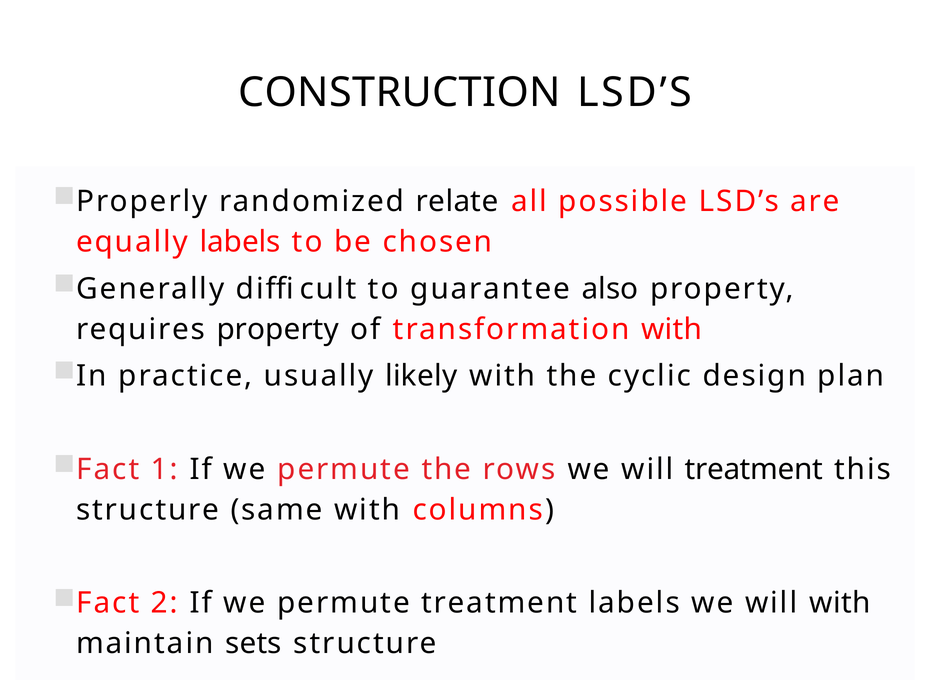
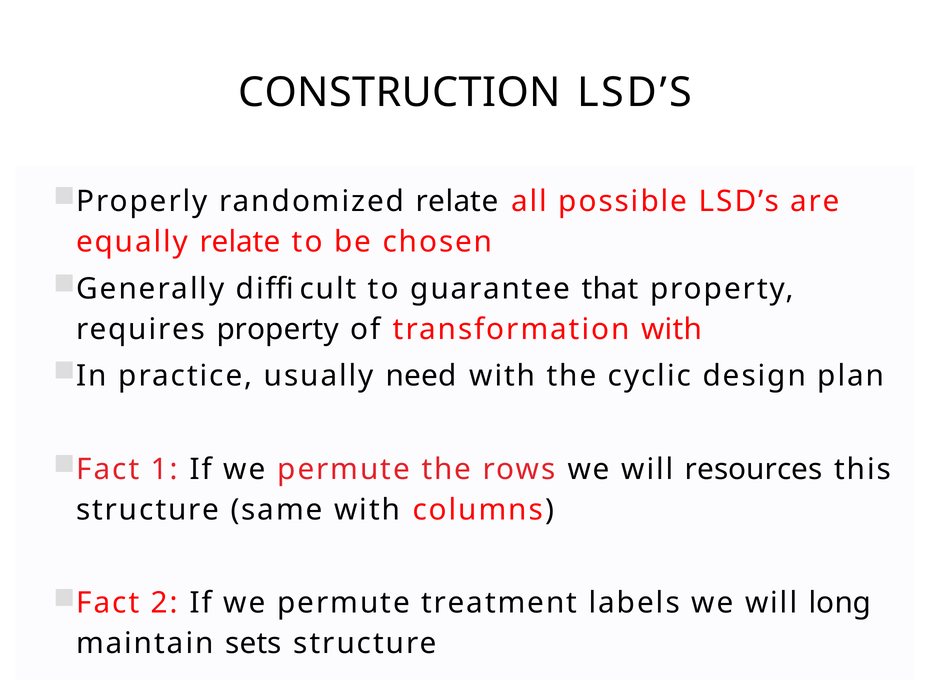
equally labels: labels -> relate
also: also -> that
likely: likely -> need
will treatment: treatment -> resources
will with: with -> long
